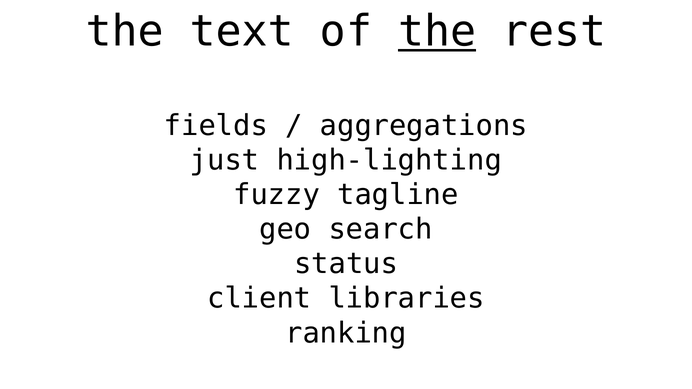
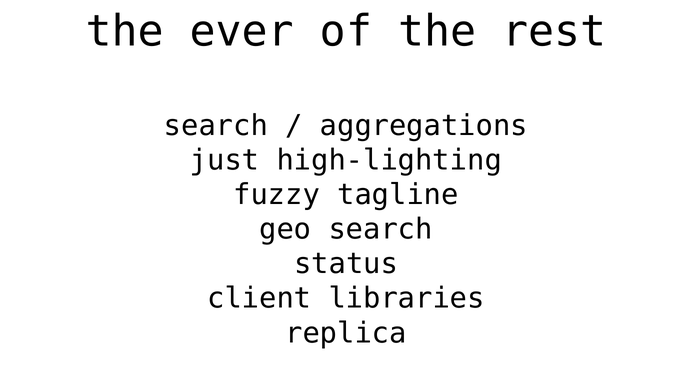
text: text -> ever
the at (437, 32) underline: present -> none
fields at (216, 126): fields -> search
ranking: ranking -> replica
